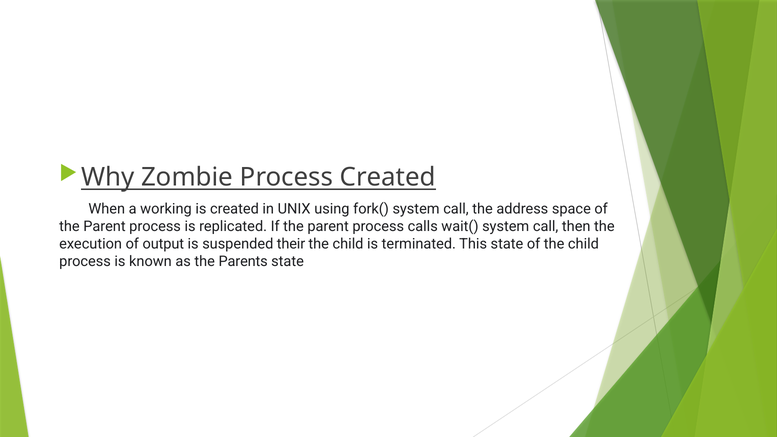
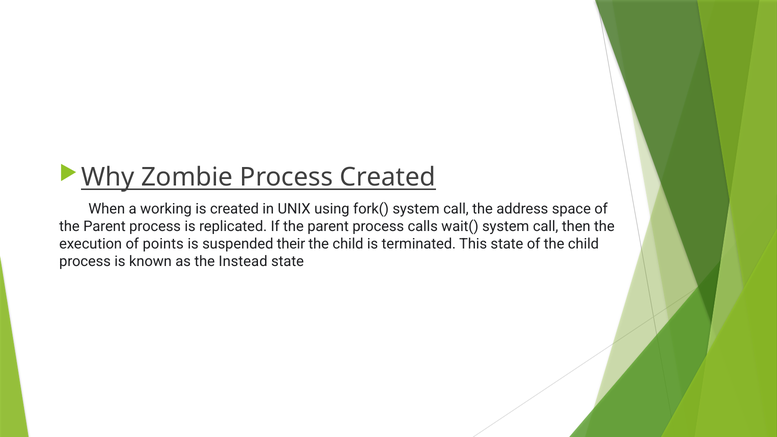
output: output -> points
Parents: Parents -> Instead
